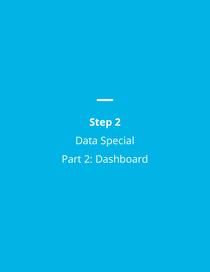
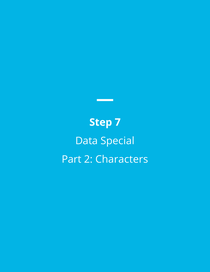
Step 2: 2 -> 7
Dashboard: Dashboard -> Characters
